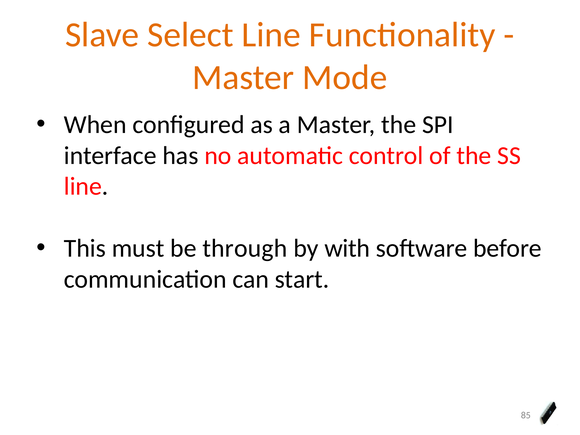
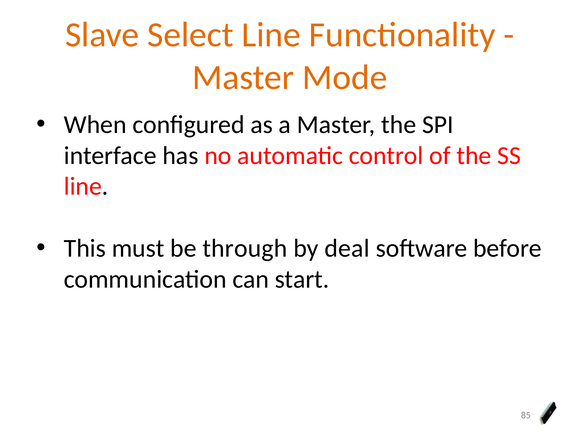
with: with -> deal
